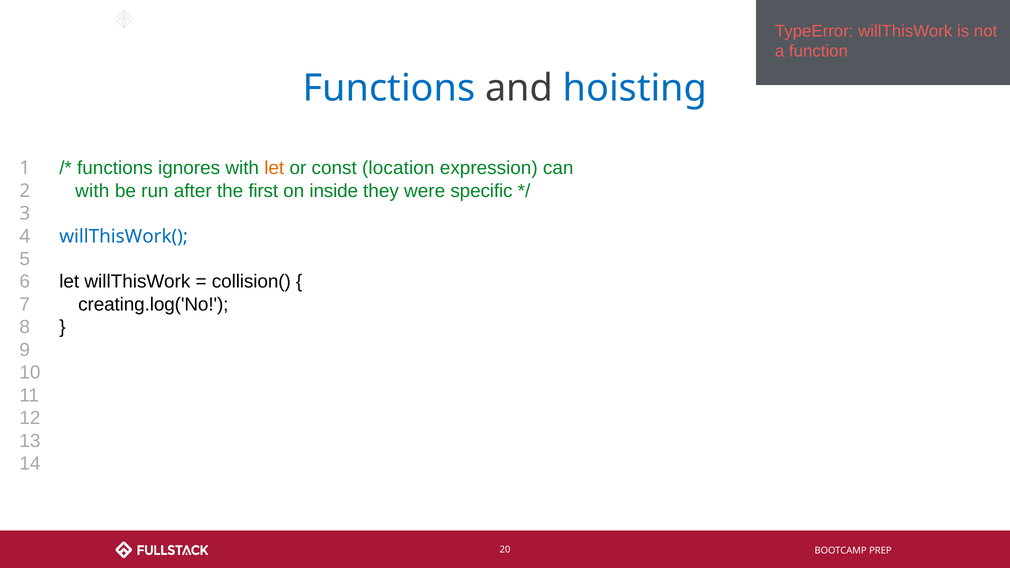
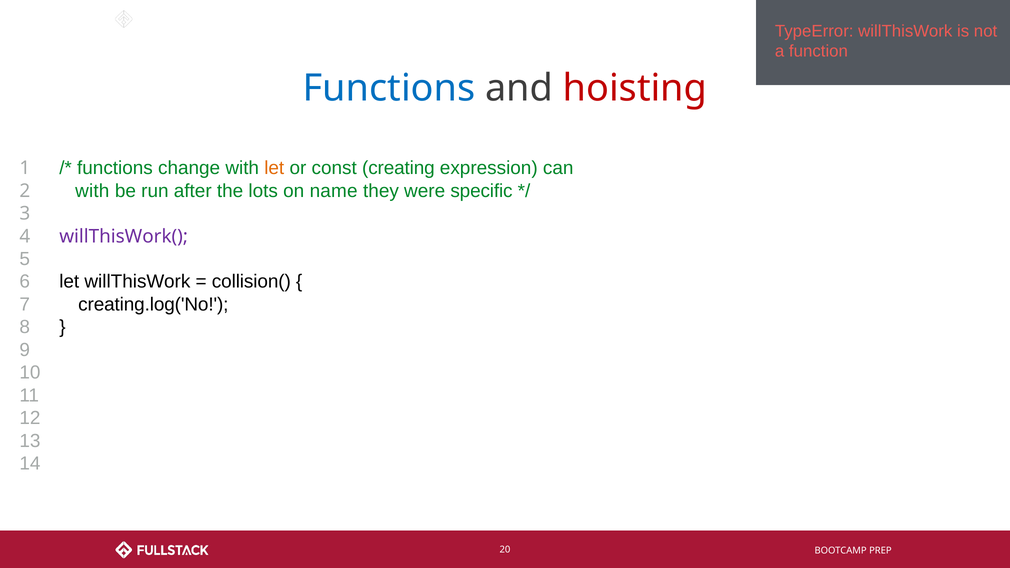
hoisting colour: blue -> red
ignores: ignores -> change
location: location -> creating
first: first -> lots
inside: inside -> name
willThisWork( colour: blue -> purple
